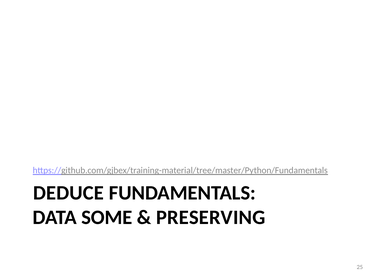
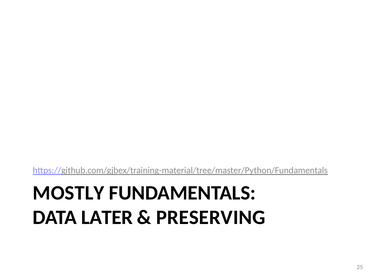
DEDUCE: DEDUCE -> MOSTLY
SOME: SOME -> LATER
